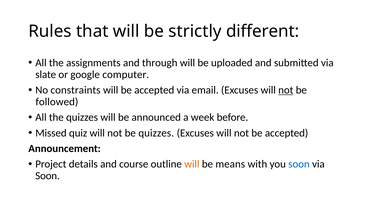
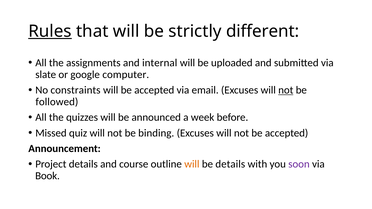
Rules underline: none -> present
through: through -> internal
be quizzes: quizzes -> binding
be means: means -> details
soon at (299, 164) colour: blue -> purple
Soon at (47, 176): Soon -> Book
